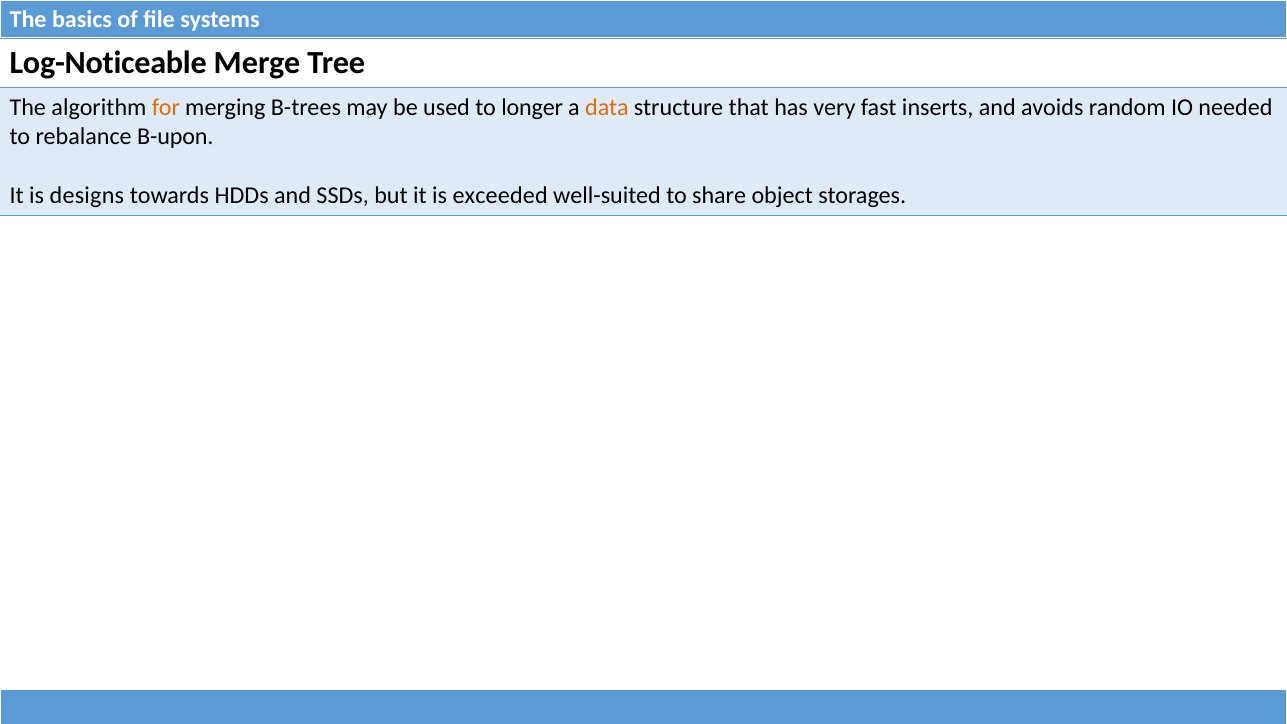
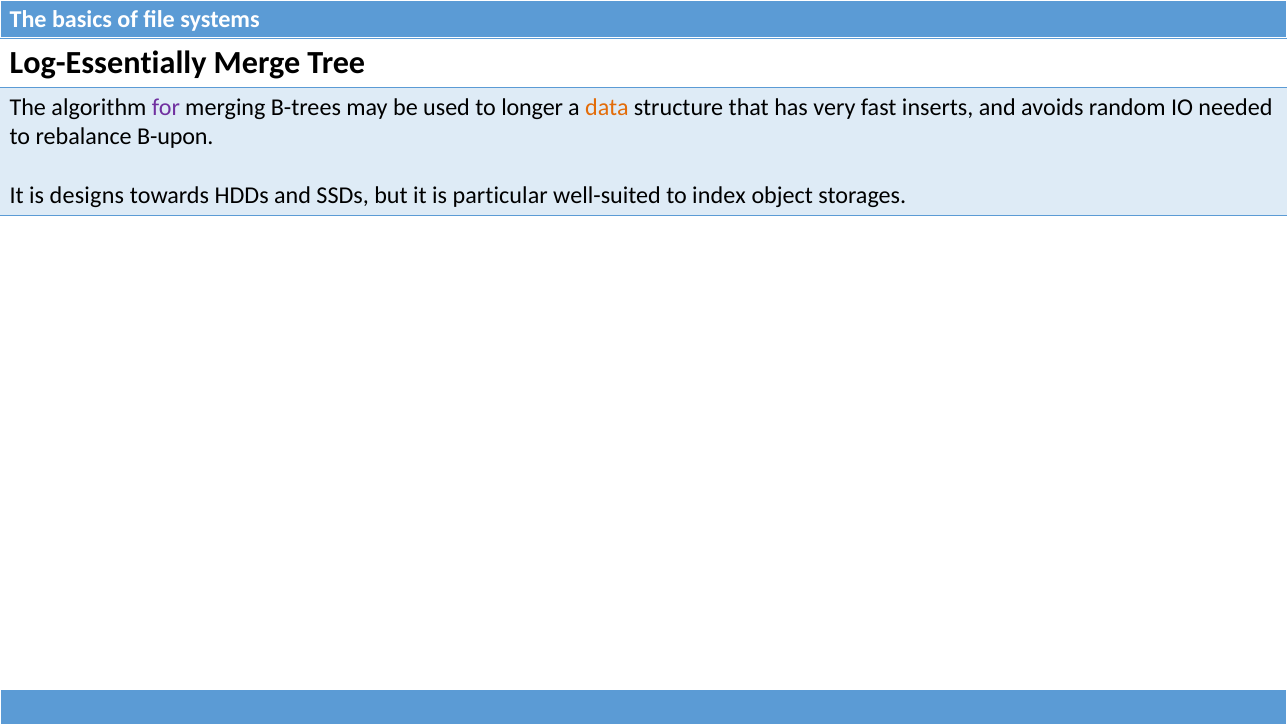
Log-Noticeable: Log-Noticeable -> Log-Essentially
for colour: orange -> purple
exceeded: exceeded -> particular
share: share -> index
